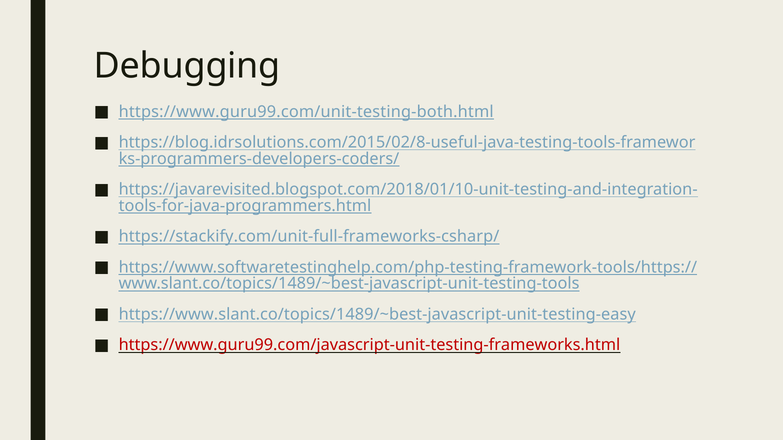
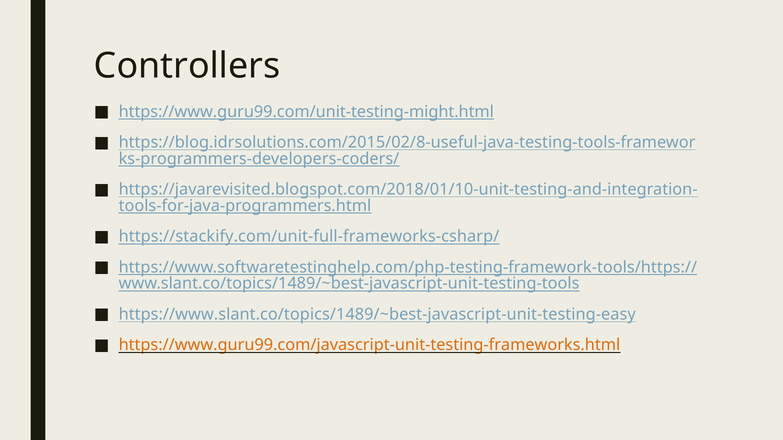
Debugging: Debugging -> Controllers
https://www.guru99.com/unit-testing-both.html: https://www.guru99.com/unit-testing-both.html -> https://www.guru99.com/unit-testing-might.html
https://www.guru99.com/javascript-unit-testing-frameworks.html colour: red -> orange
